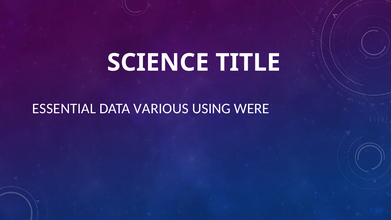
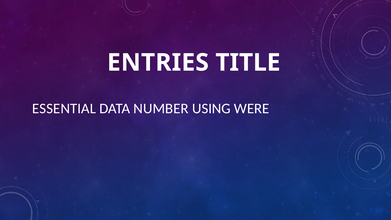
SCIENCE: SCIENCE -> ENTRIES
VARIOUS: VARIOUS -> NUMBER
